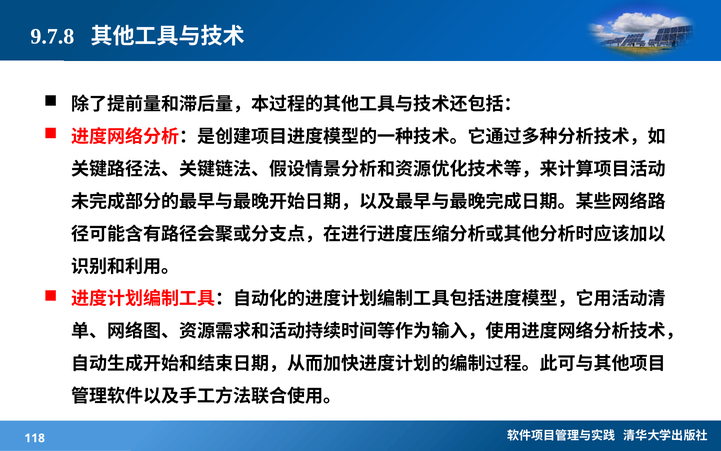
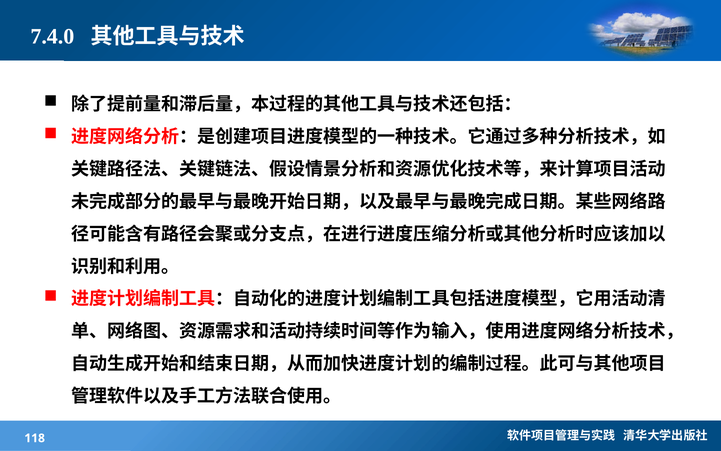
9.7.8: 9.7.8 -> 7.4.0
